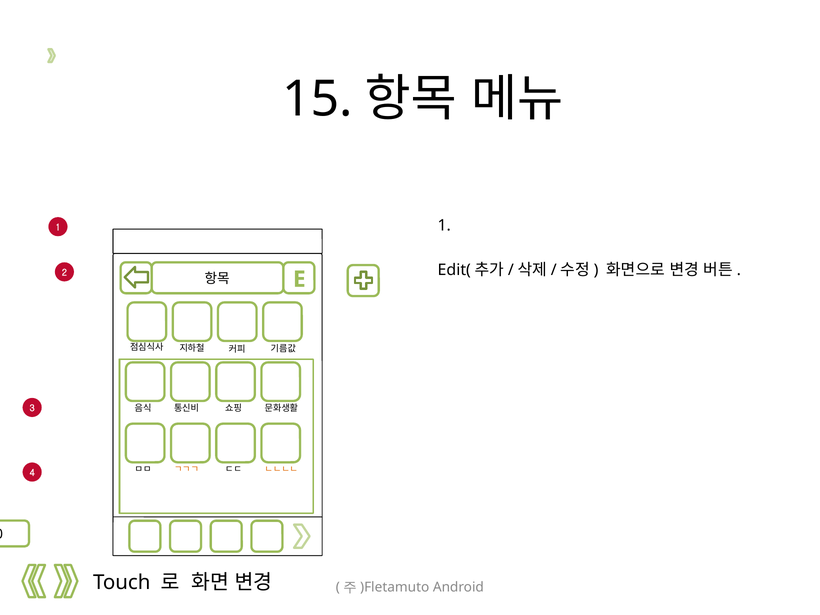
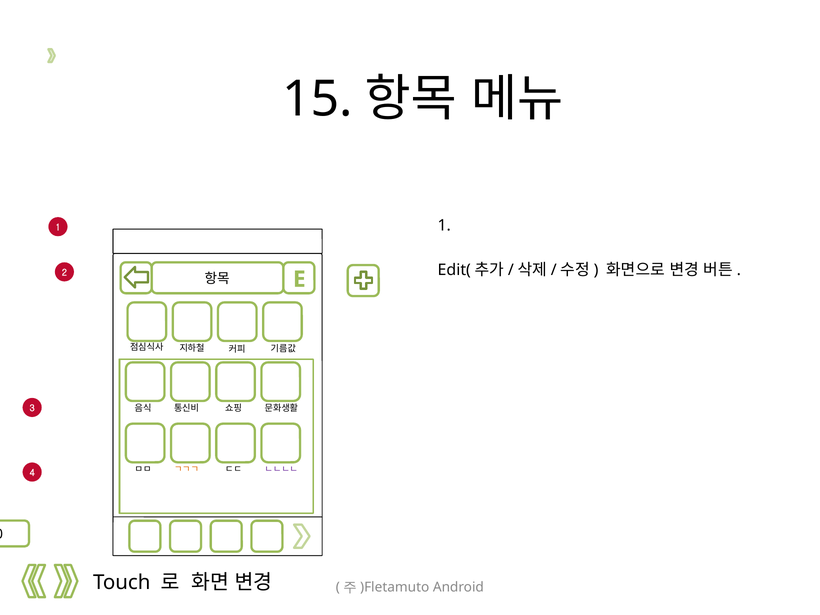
ㄴㄴㄴㄴ colour: orange -> purple
